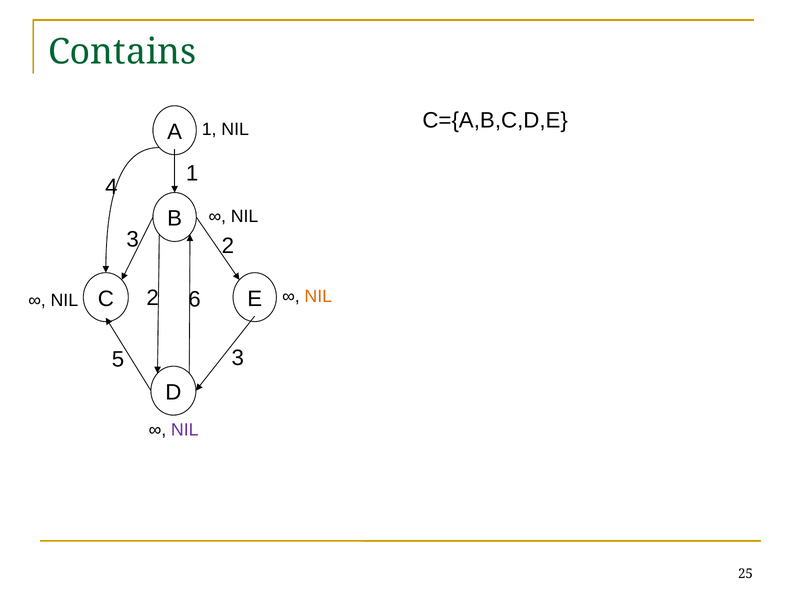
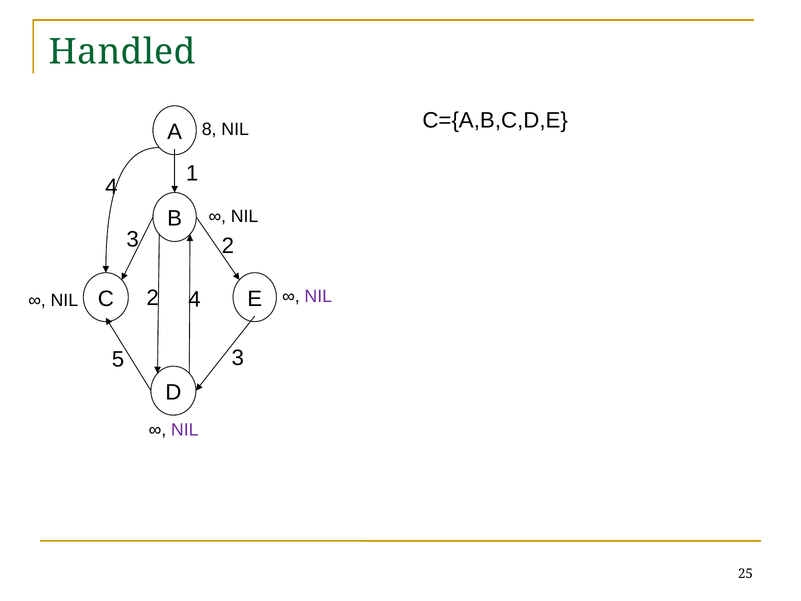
Contains: Contains -> Handled
1 at (209, 129): 1 -> 8
2 6: 6 -> 4
NIL at (318, 296) colour: orange -> purple
